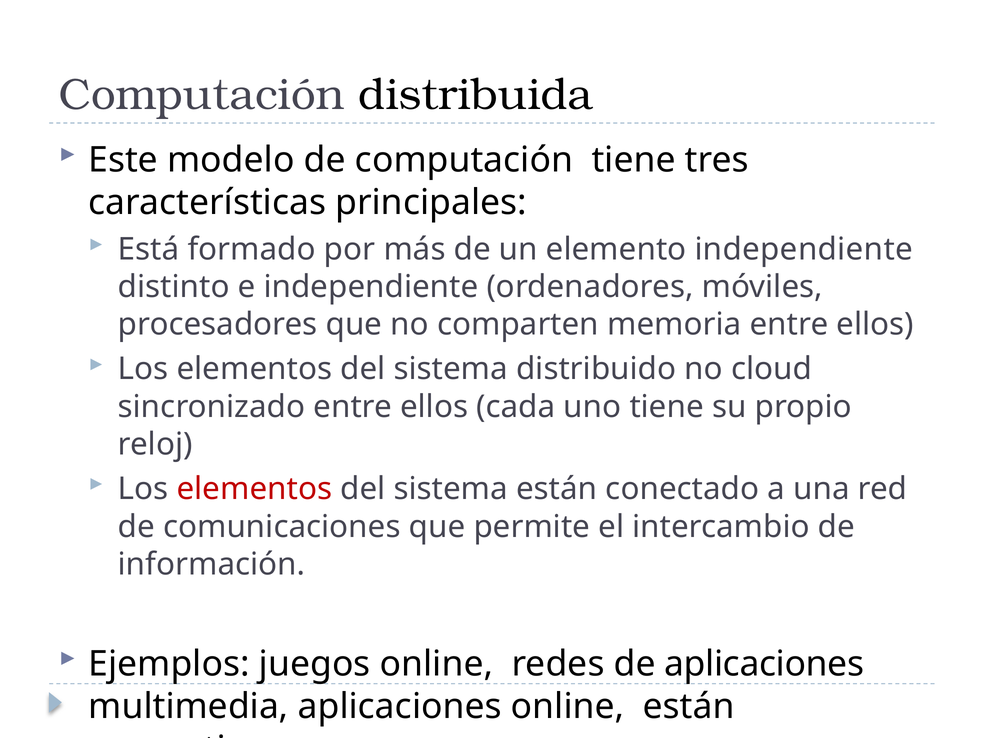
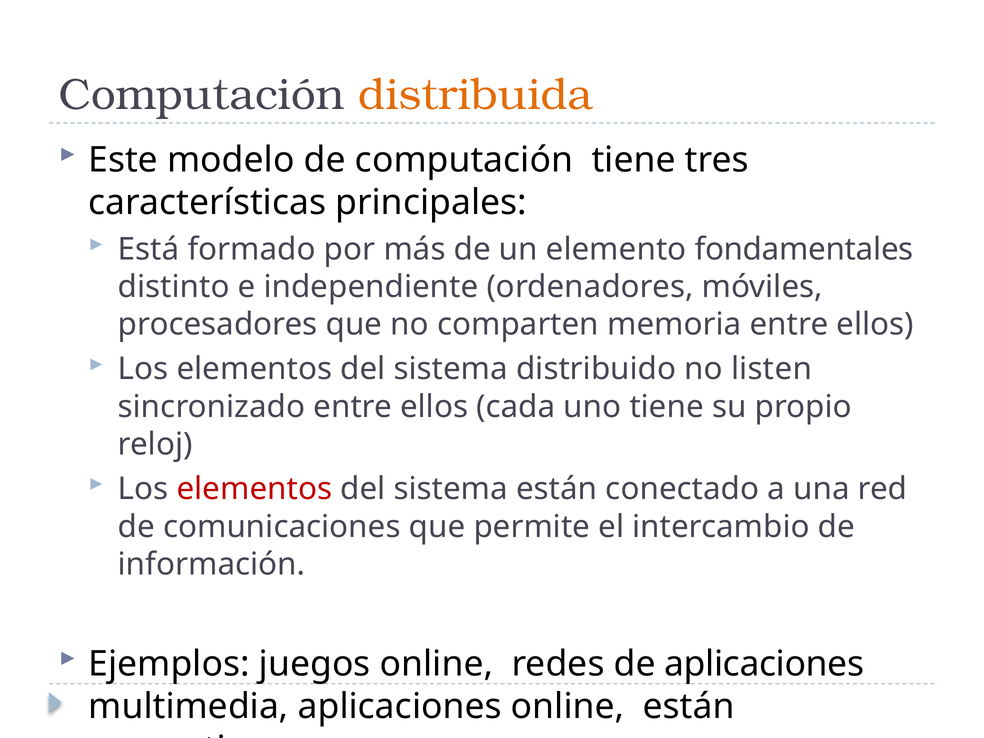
distribuida colour: black -> orange
elemento independiente: independiente -> fondamentales
cloud: cloud -> listen
